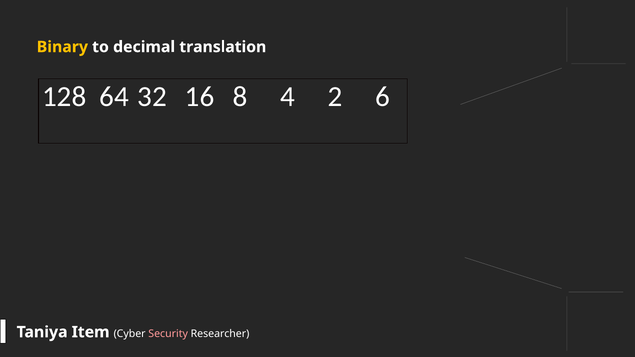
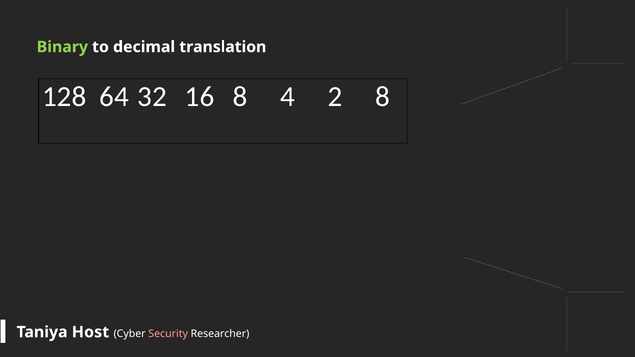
Binary colour: yellow -> light green
2 6: 6 -> 8
Item: Item -> Host
